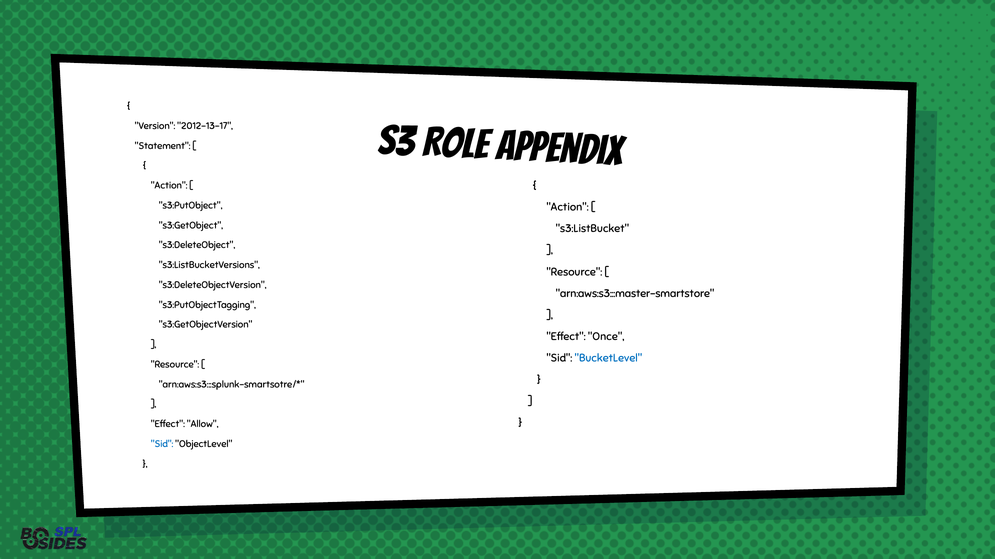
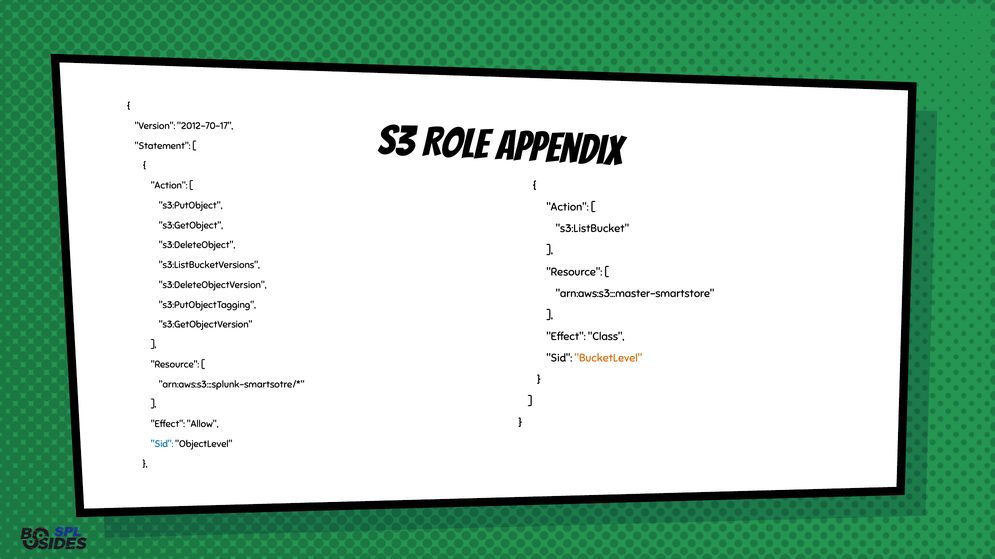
2012-13-17: 2012-13-17 -> 2012-70-17
Once: Once -> Class
BucketLevel colour: blue -> orange
